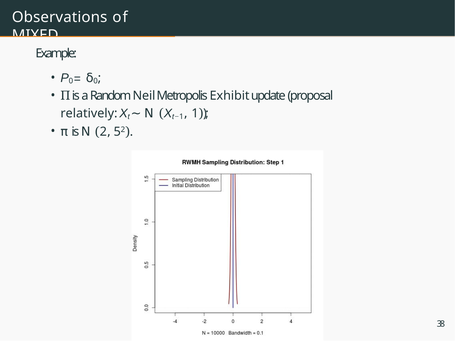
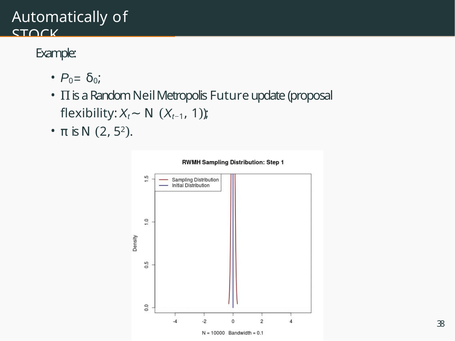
Observations: Observations -> Automatically
MIXED: MIXED -> STOCK
Exhibit: Exhibit -> Future
relatively: relatively -> ﬂexibility
